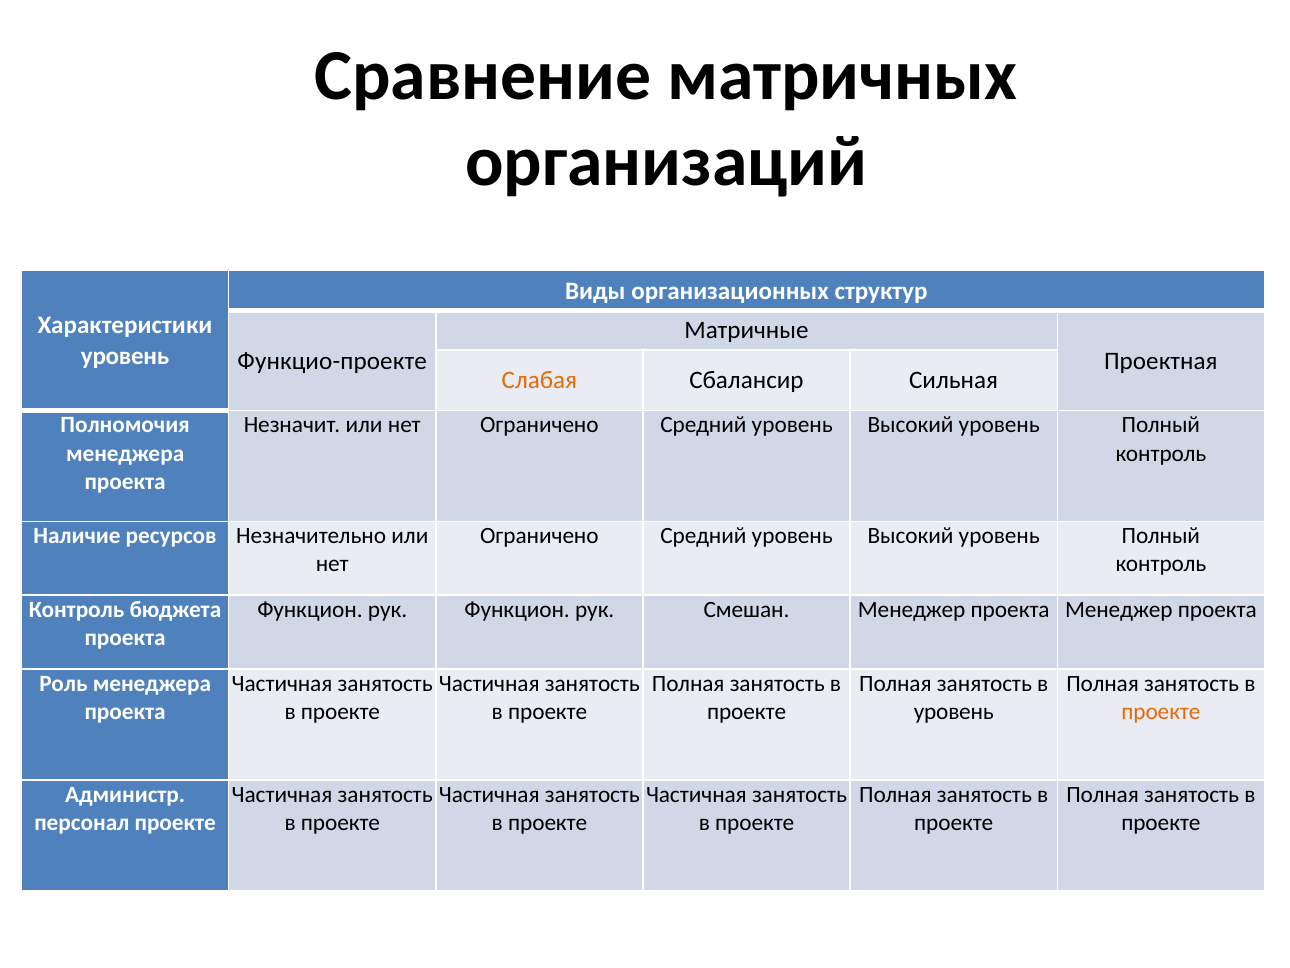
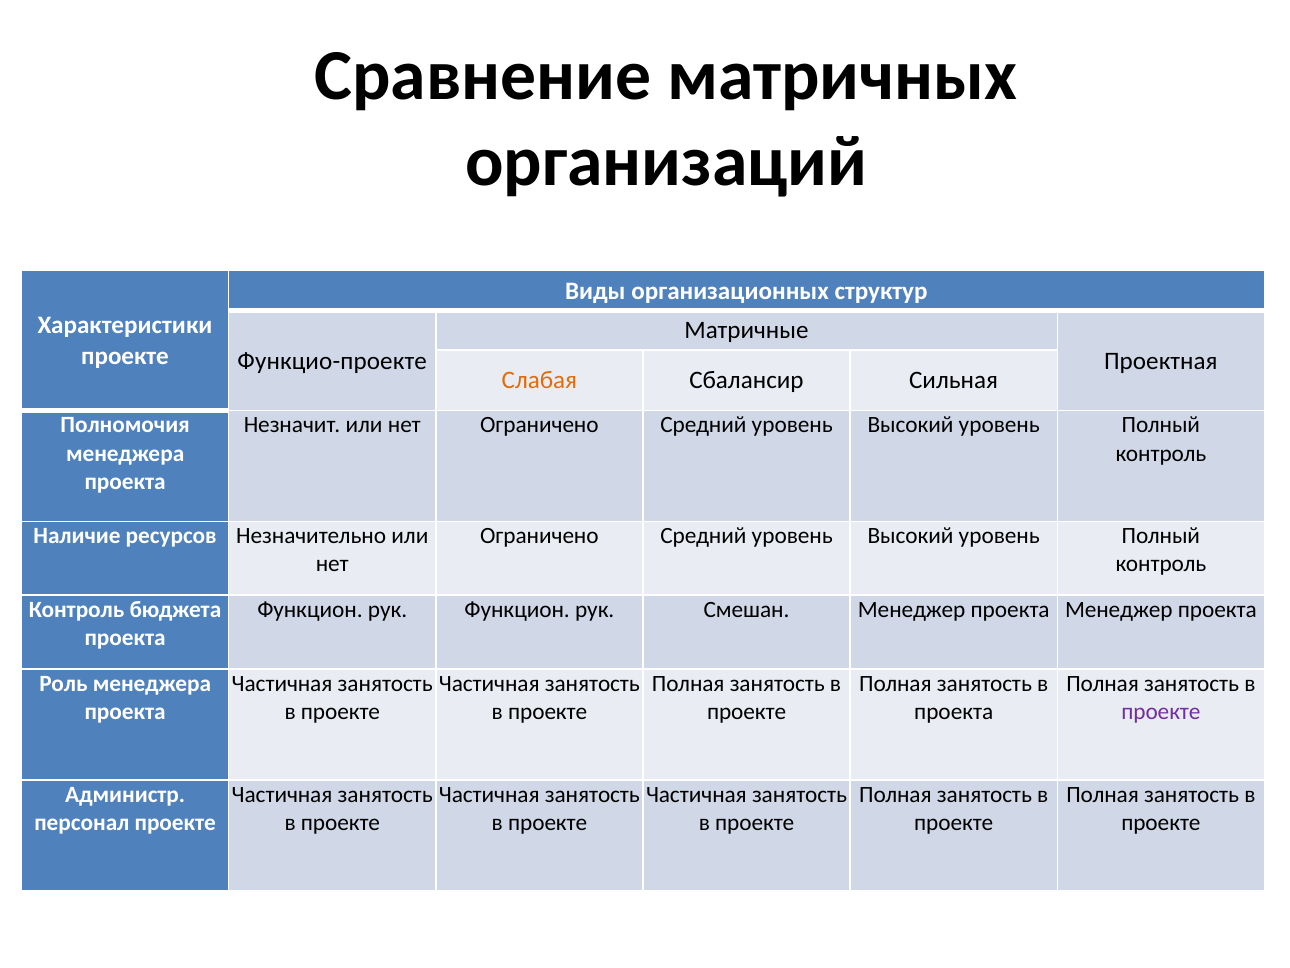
уровень at (125, 356): уровень -> проекте
уровень at (954, 712): уровень -> проекта
проекте at (1161, 712) colour: orange -> purple
